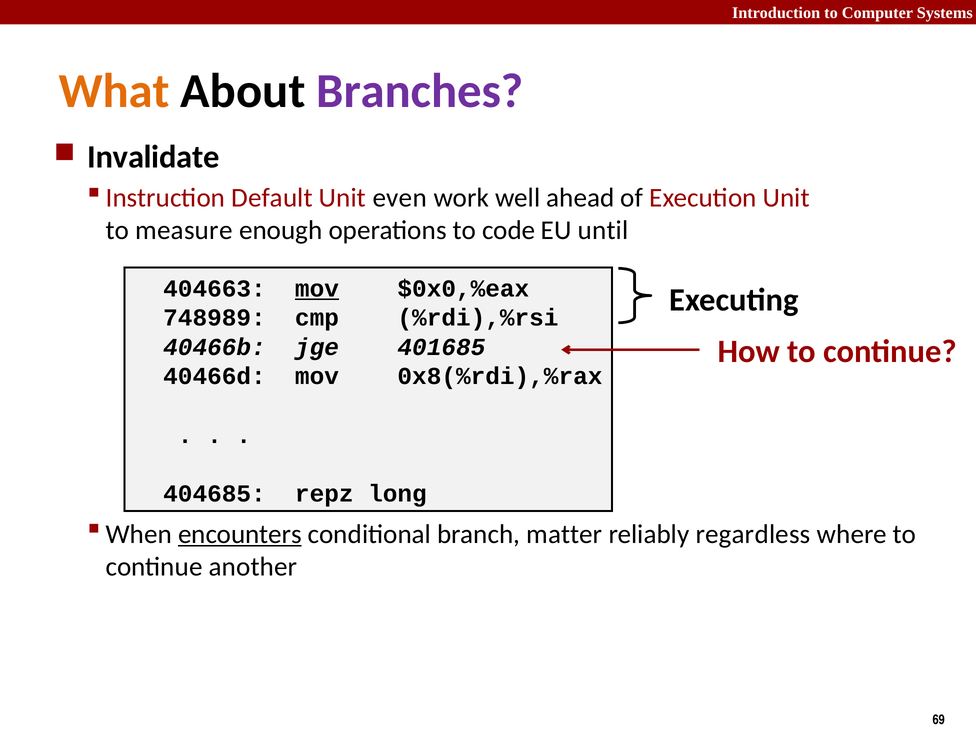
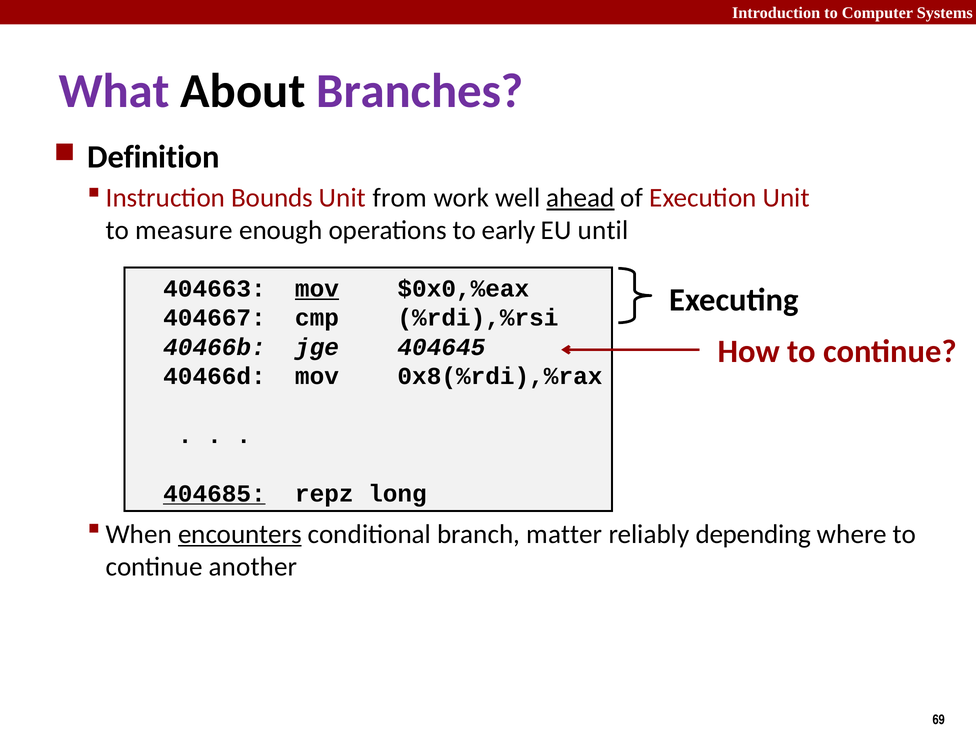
What colour: orange -> purple
Invalidate: Invalidate -> Definition
Default: Default -> Bounds
even: even -> from
ahead underline: none -> present
code: code -> early
748989: 748989 -> 404667
401685: 401685 -> 404645
404685 underline: none -> present
regardless: regardless -> depending
